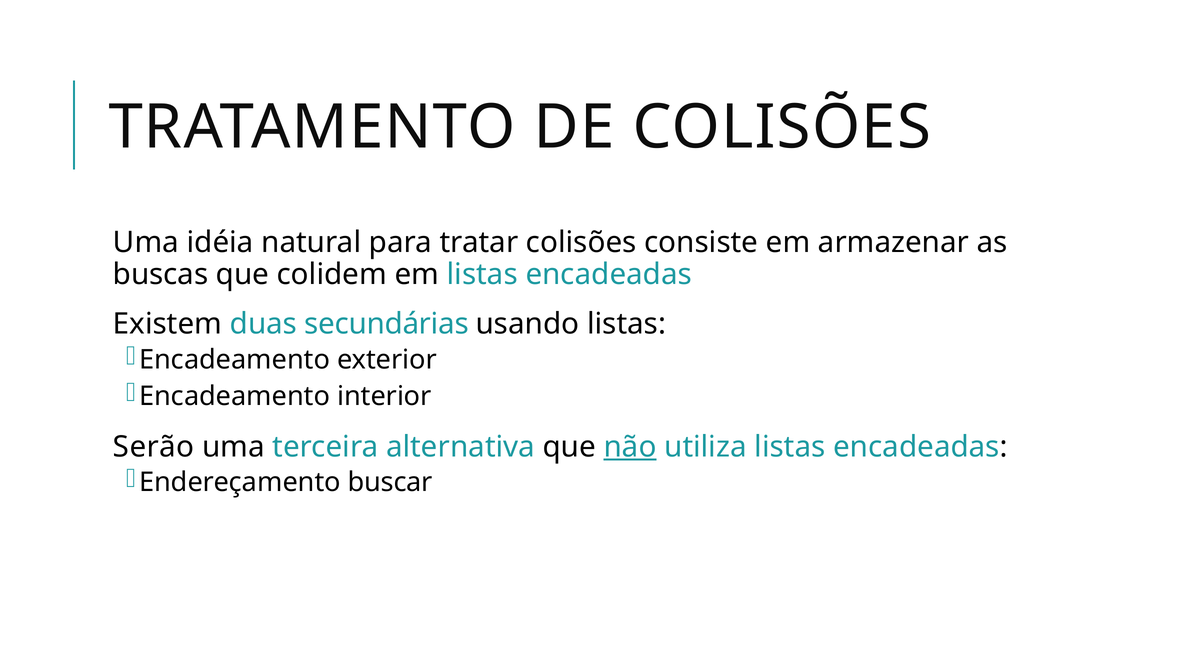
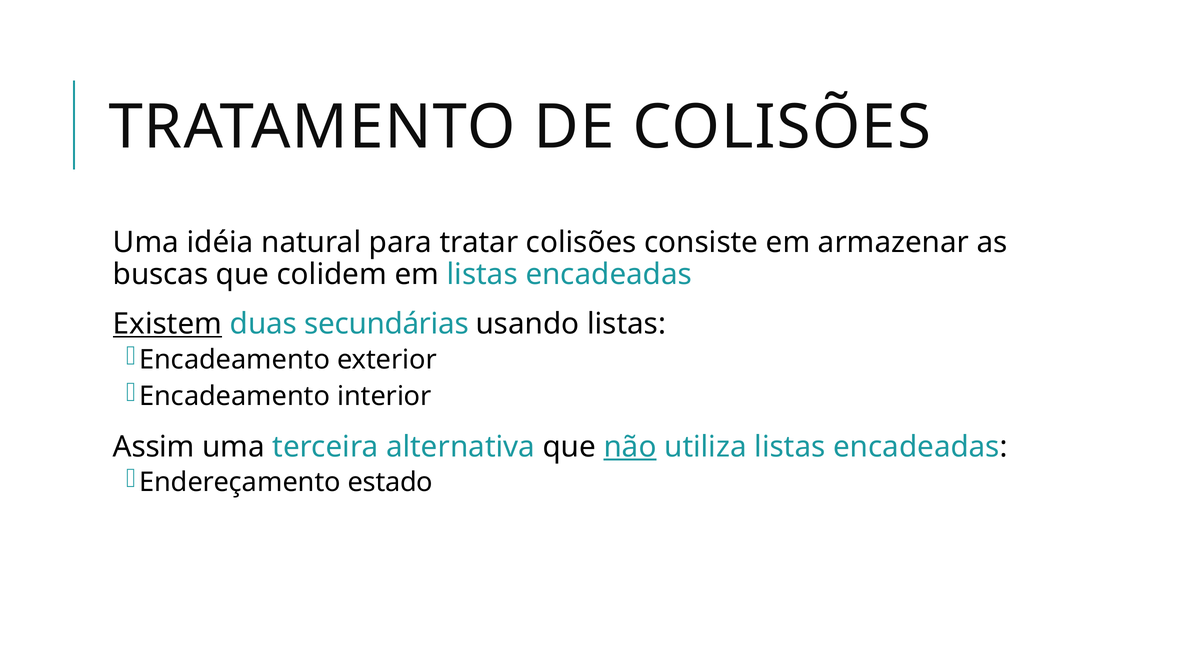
Existem underline: none -> present
Serão: Serão -> Assim
buscar: buscar -> estado
